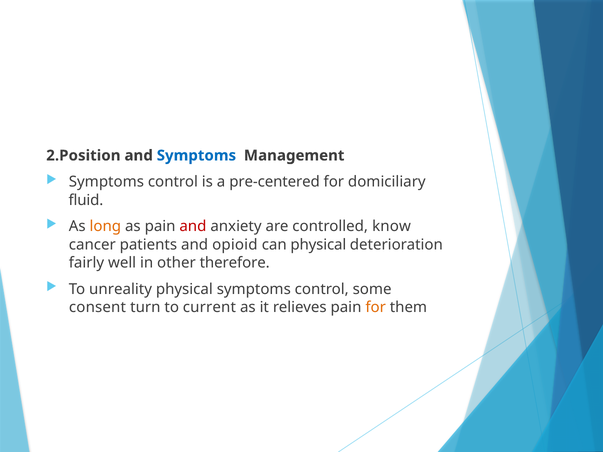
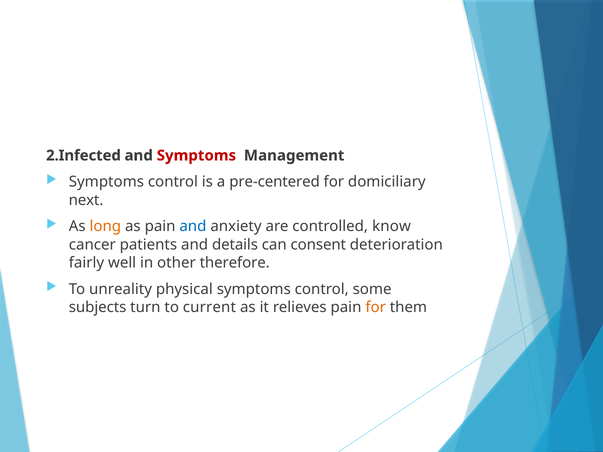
2.Position: 2.Position -> 2.Infected
Symptoms at (196, 156) colour: blue -> red
fluid: fluid -> next
and at (193, 227) colour: red -> blue
opioid: opioid -> details
can physical: physical -> consent
consent: consent -> subjects
